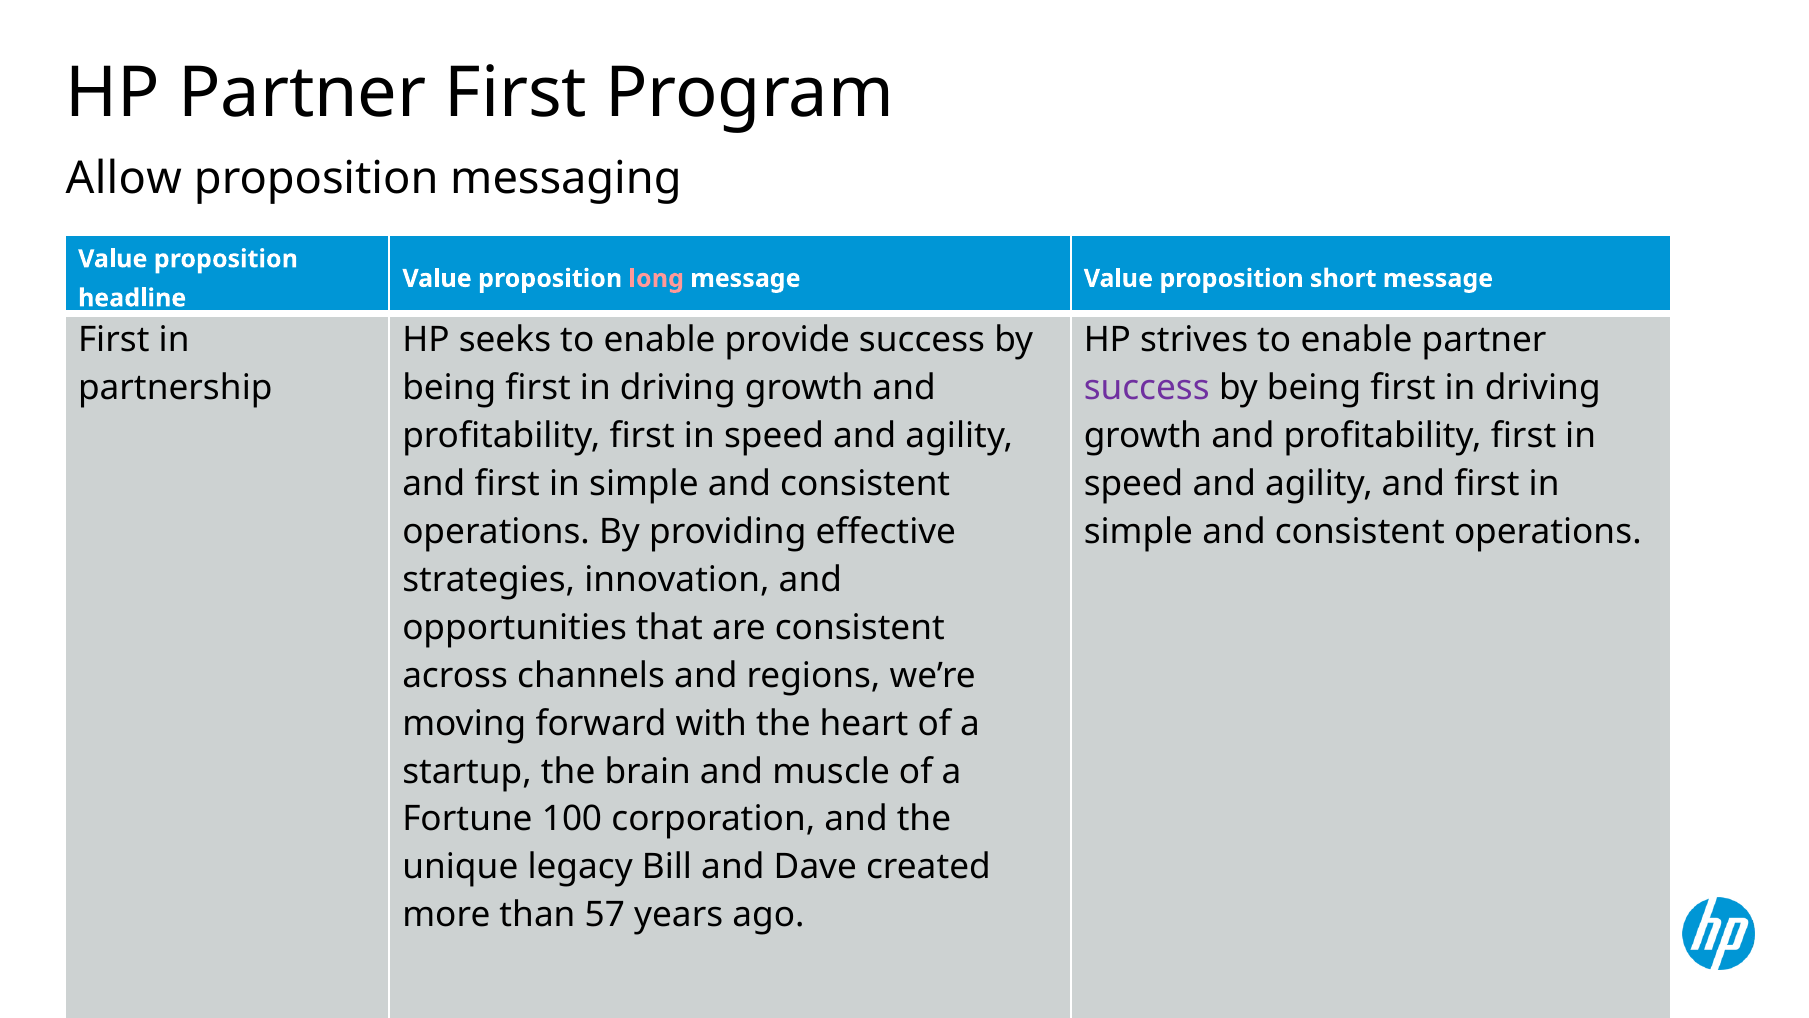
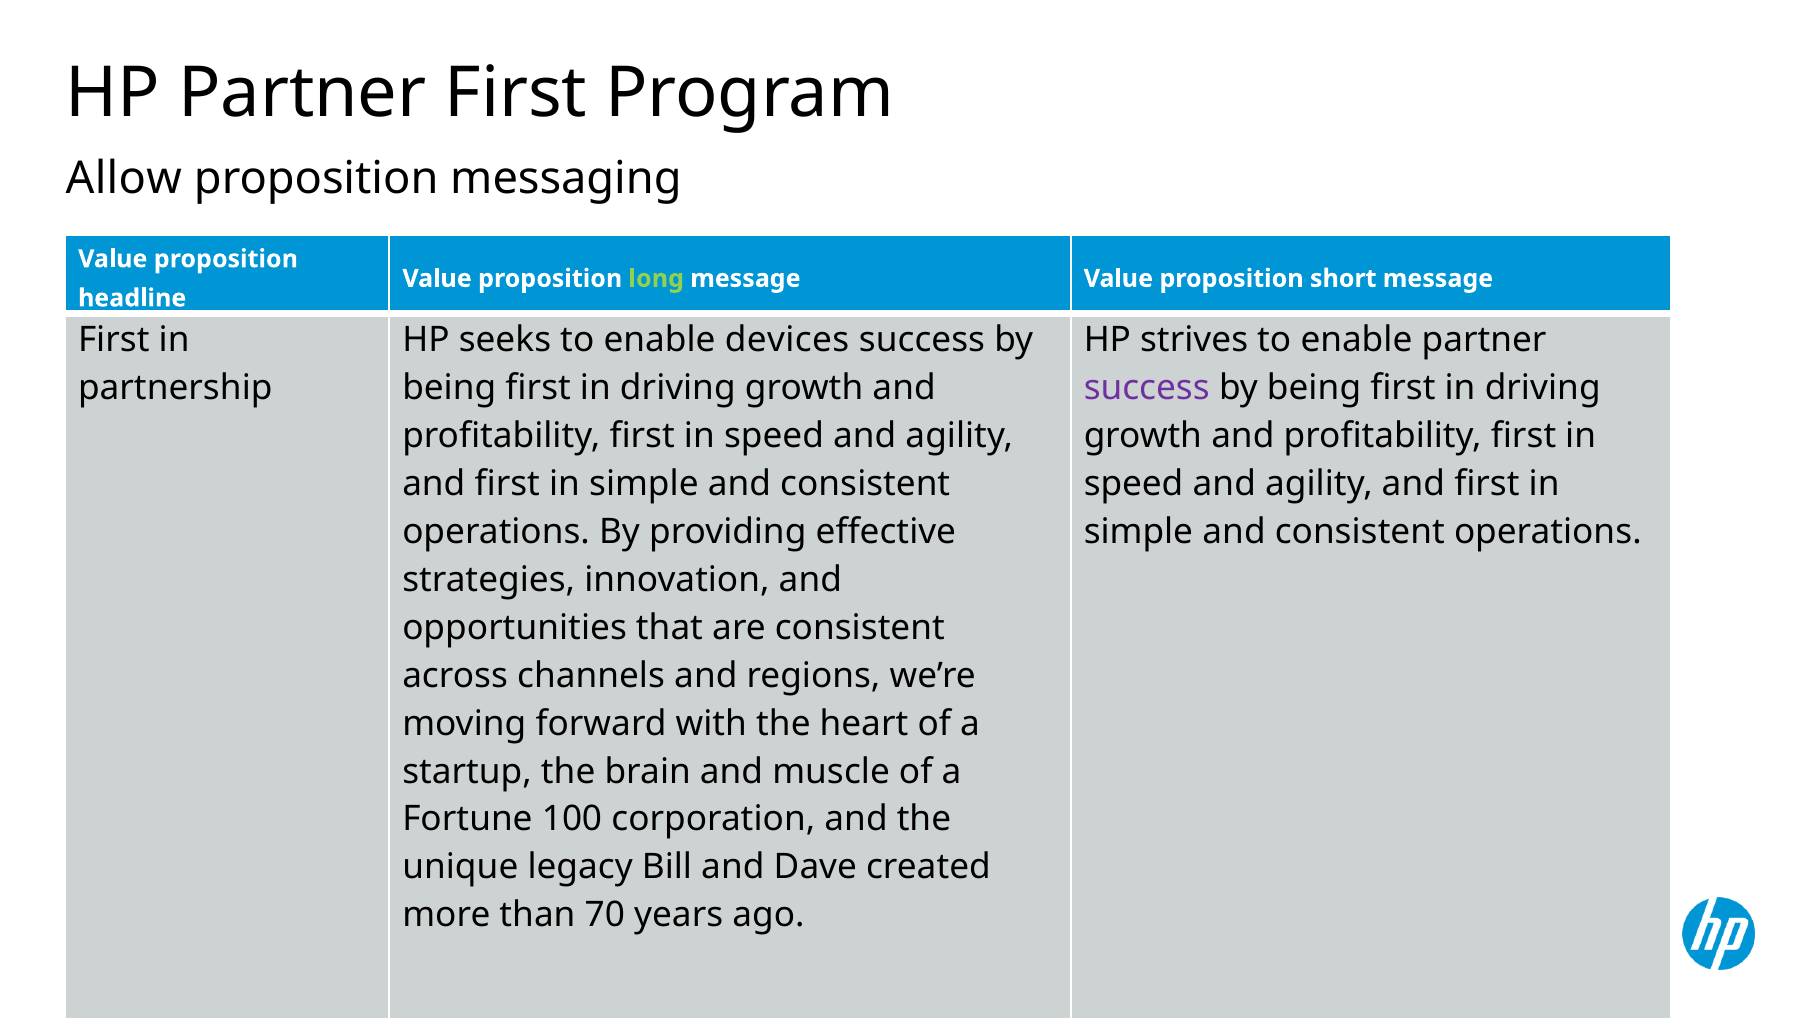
long colour: pink -> light green
provide: provide -> devices
57: 57 -> 70
